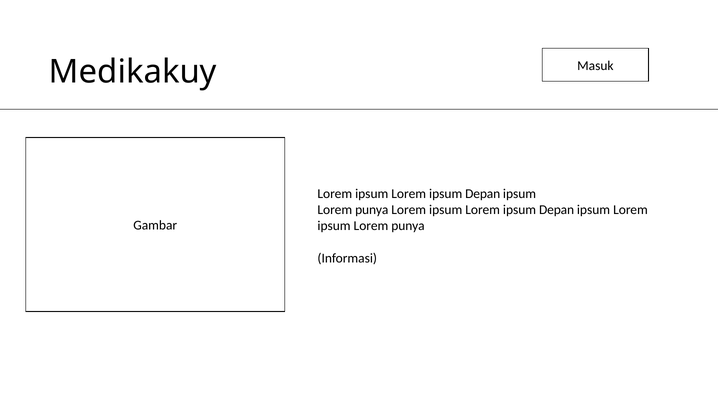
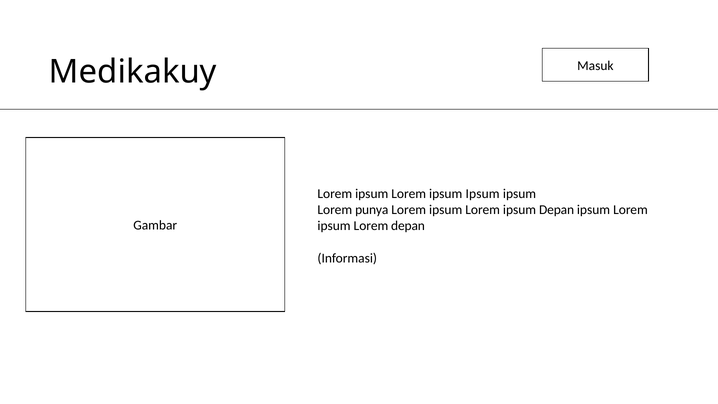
Depan at (483, 194): Depan -> Ipsum
punya at (408, 226): punya -> depan
